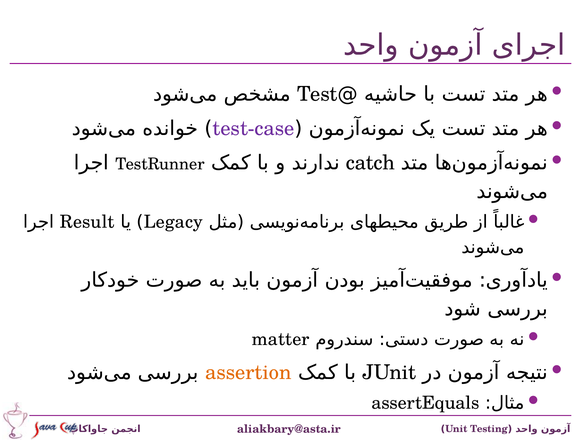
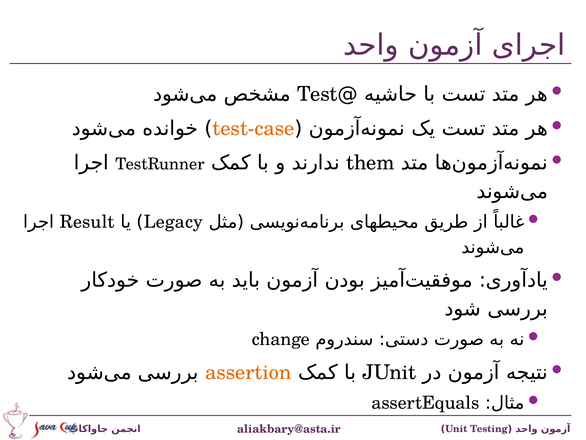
test-case colour: purple -> orange
catch: catch -> them
matter: matter -> change
